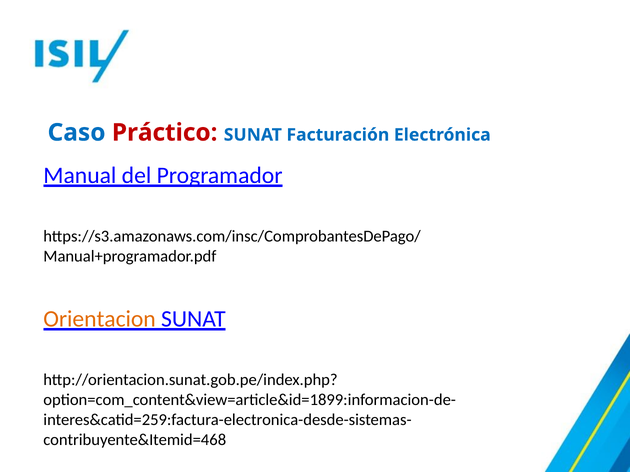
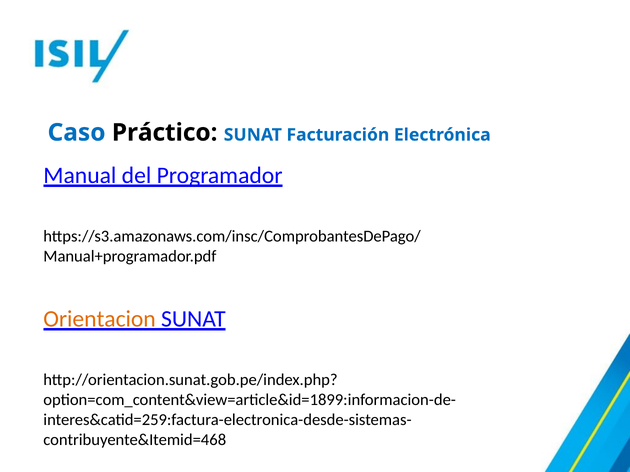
Práctico colour: red -> black
